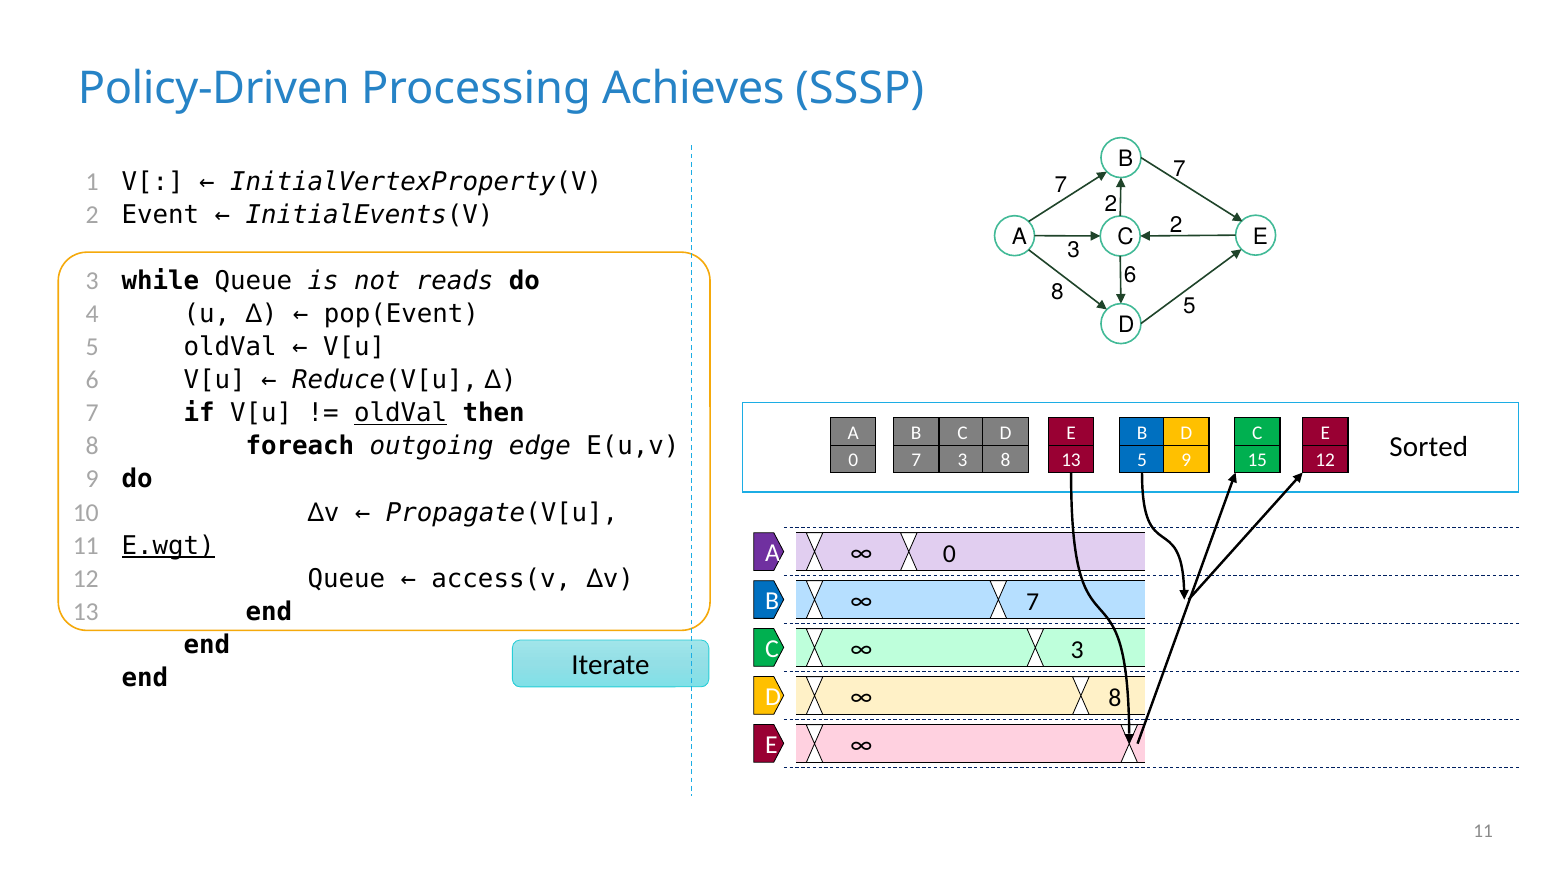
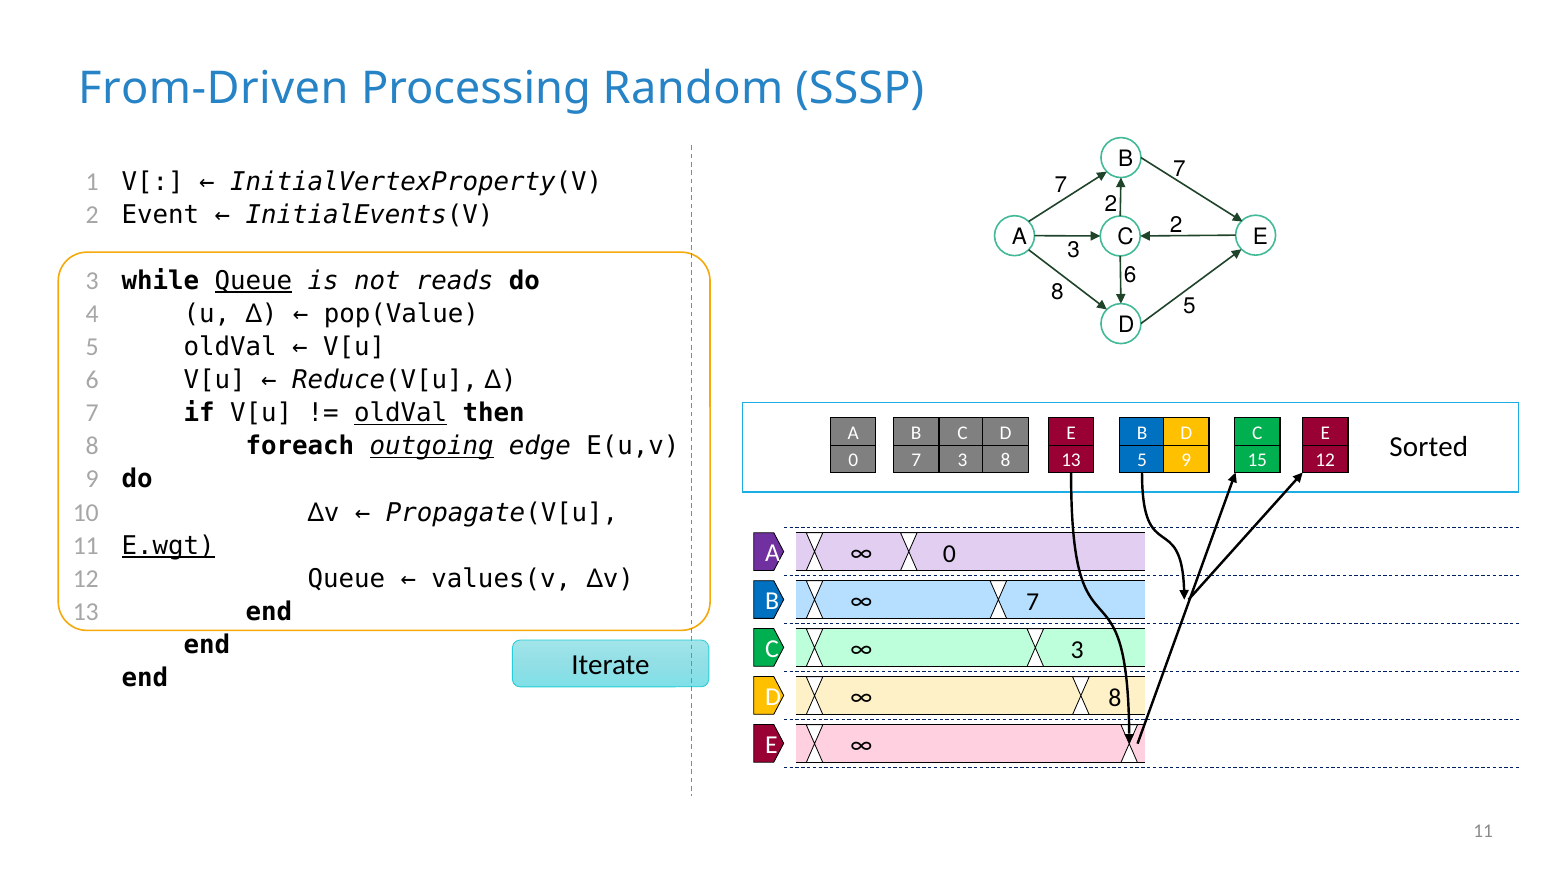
Policy-Driven: Policy-Driven -> From-Driven
Achieves: Achieves -> Random
Queue at (253, 281) underline: none -> present
pop(Event: pop(Event -> pop(Value
outgoing underline: none -> present
access(v: access(v -> values(v
